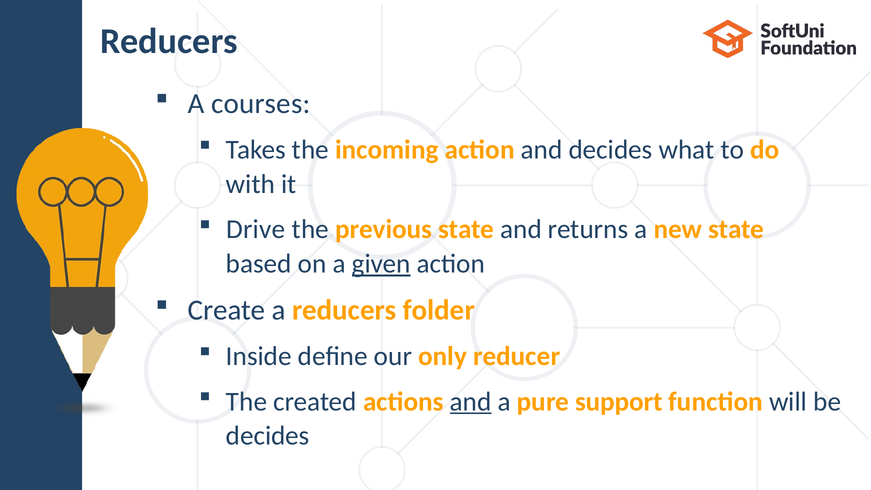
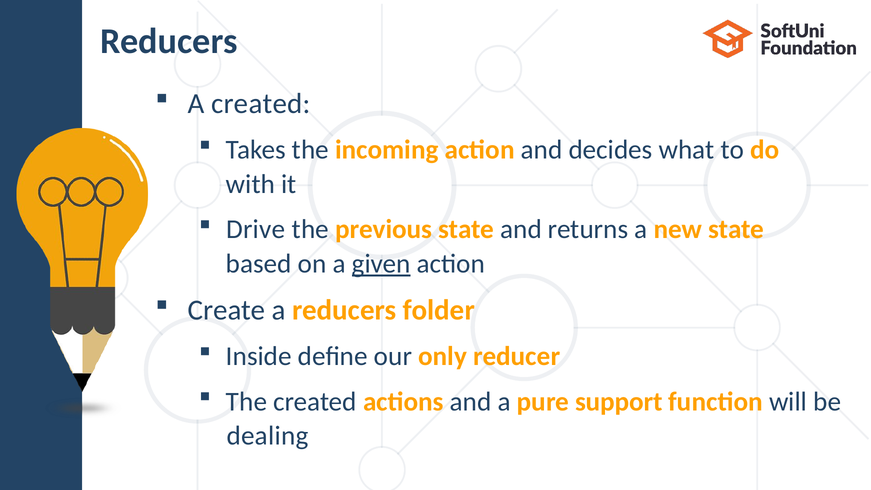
A courses: courses -> created
and at (471, 402) underline: present -> none
decides at (268, 436): decides -> dealing
